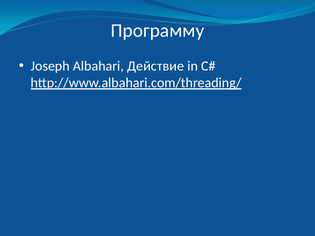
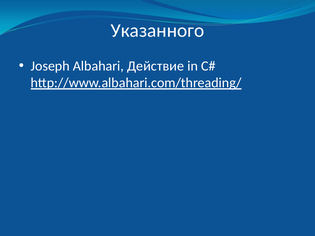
Программу: Программу -> Указанного
